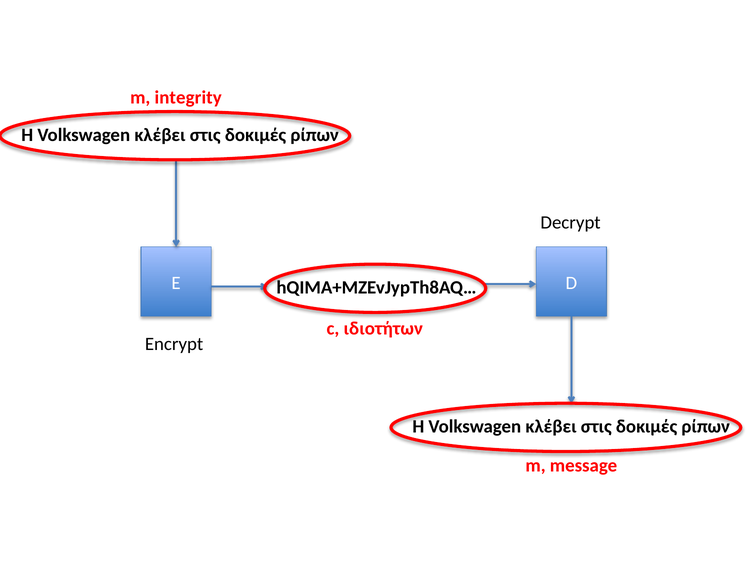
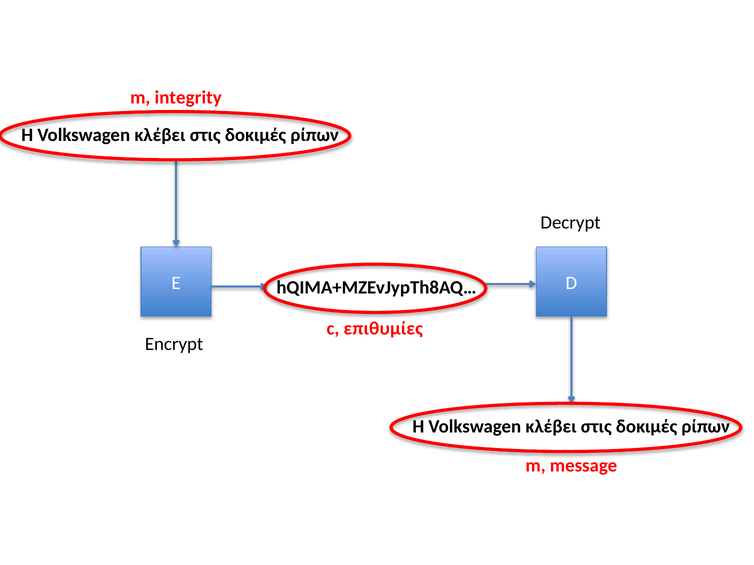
ιδιοτήτων: ιδιοτήτων -> επιθυμίες
